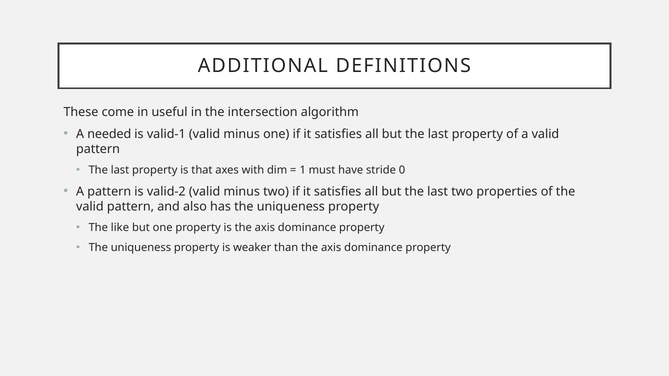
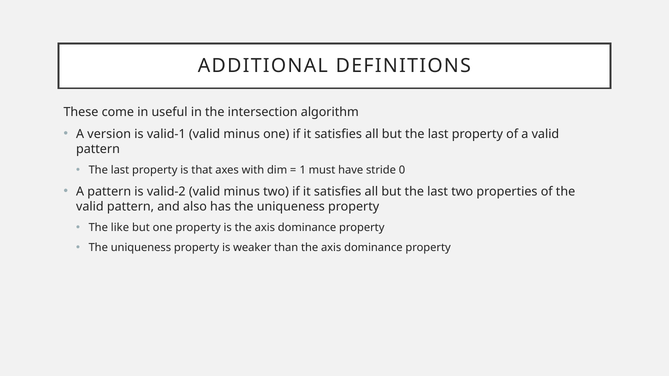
needed: needed -> version
